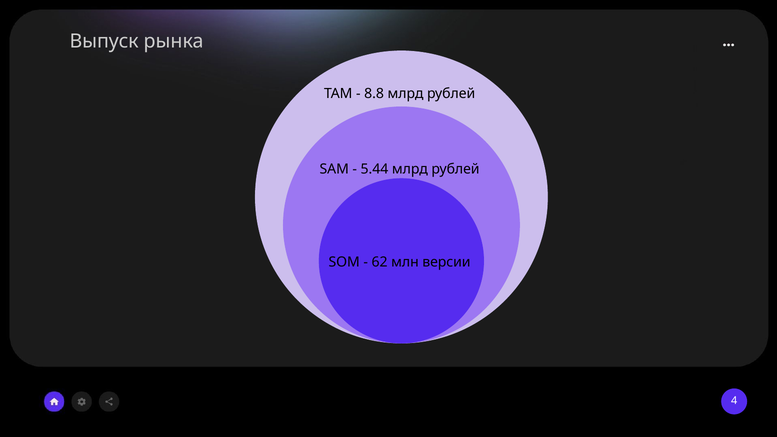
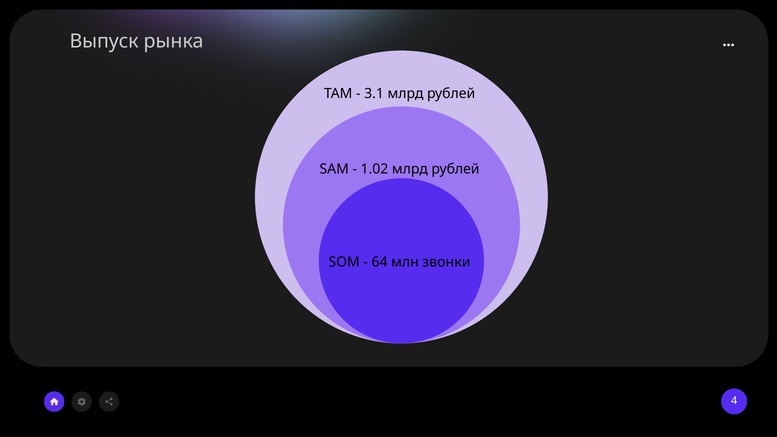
8.8: 8.8 -> 3.1
5.44: 5.44 -> 1.02
62: 62 -> 64
версии: версии -> звонки
